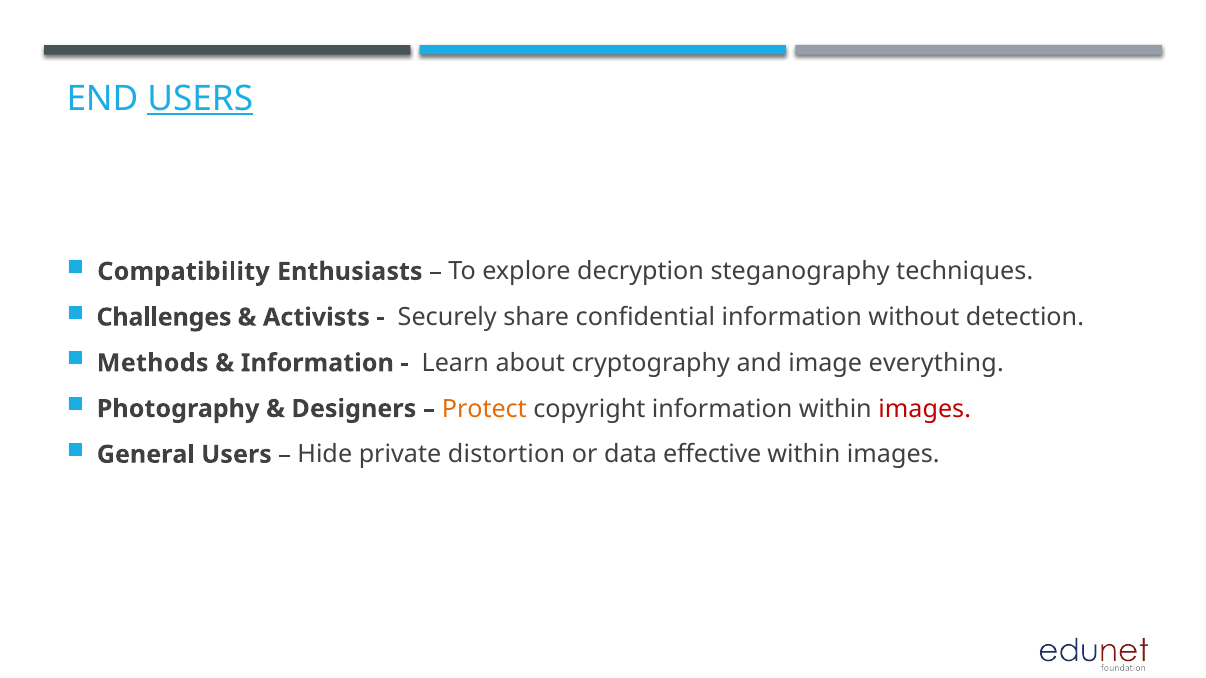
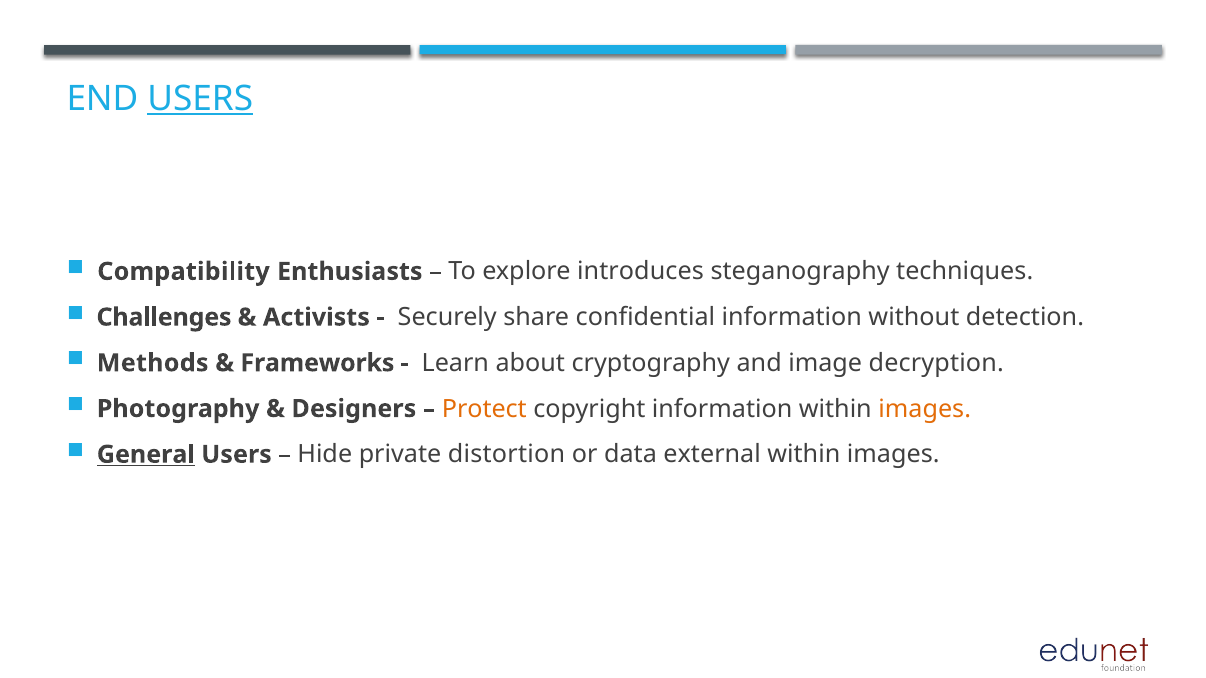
decryption: decryption -> introduces
Information at (317, 363): Information -> Frameworks
everything: everything -> decryption
images at (925, 409) colour: red -> orange
General underline: none -> present
effective: effective -> external
